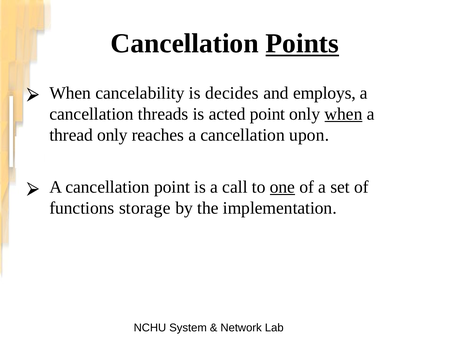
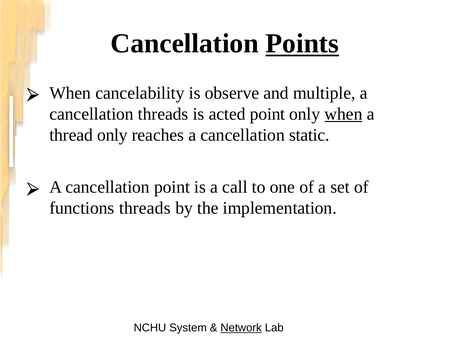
decides: decides -> observe
employs: employs -> multiple
upon: upon -> static
one underline: present -> none
functions storage: storage -> threads
Network underline: none -> present
